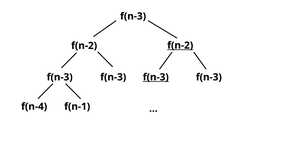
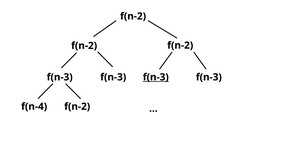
f(n-3 at (133, 16): f(n-3 -> f(n-2
f(n-2 at (180, 45) underline: present -> none
f(n-4 f(n-1: f(n-1 -> f(n-2
